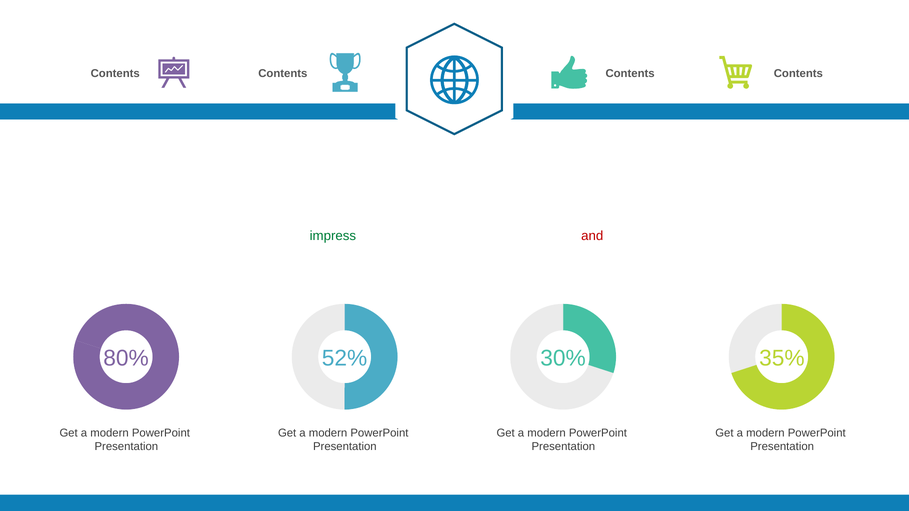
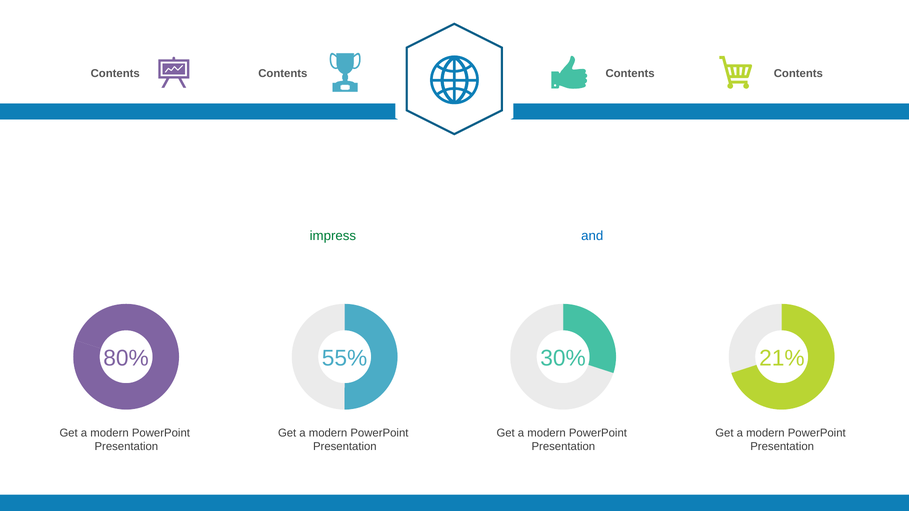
and at (592, 236) colour: red -> blue
52%: 52% -> 55%
35%: 35% -> 21%
